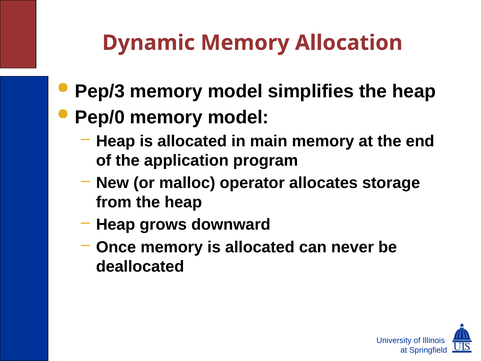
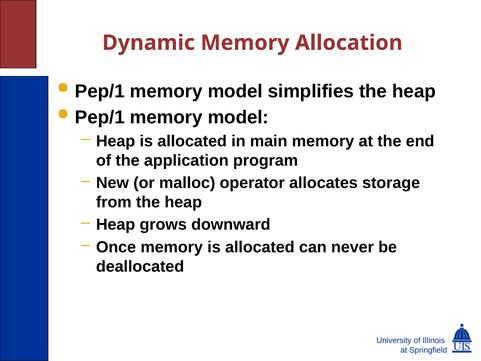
Pep/3 at (100, 91): Pep/3 -> Pep/1
Pep/0 at (100, 117): Pep/0 -> Pep/1
